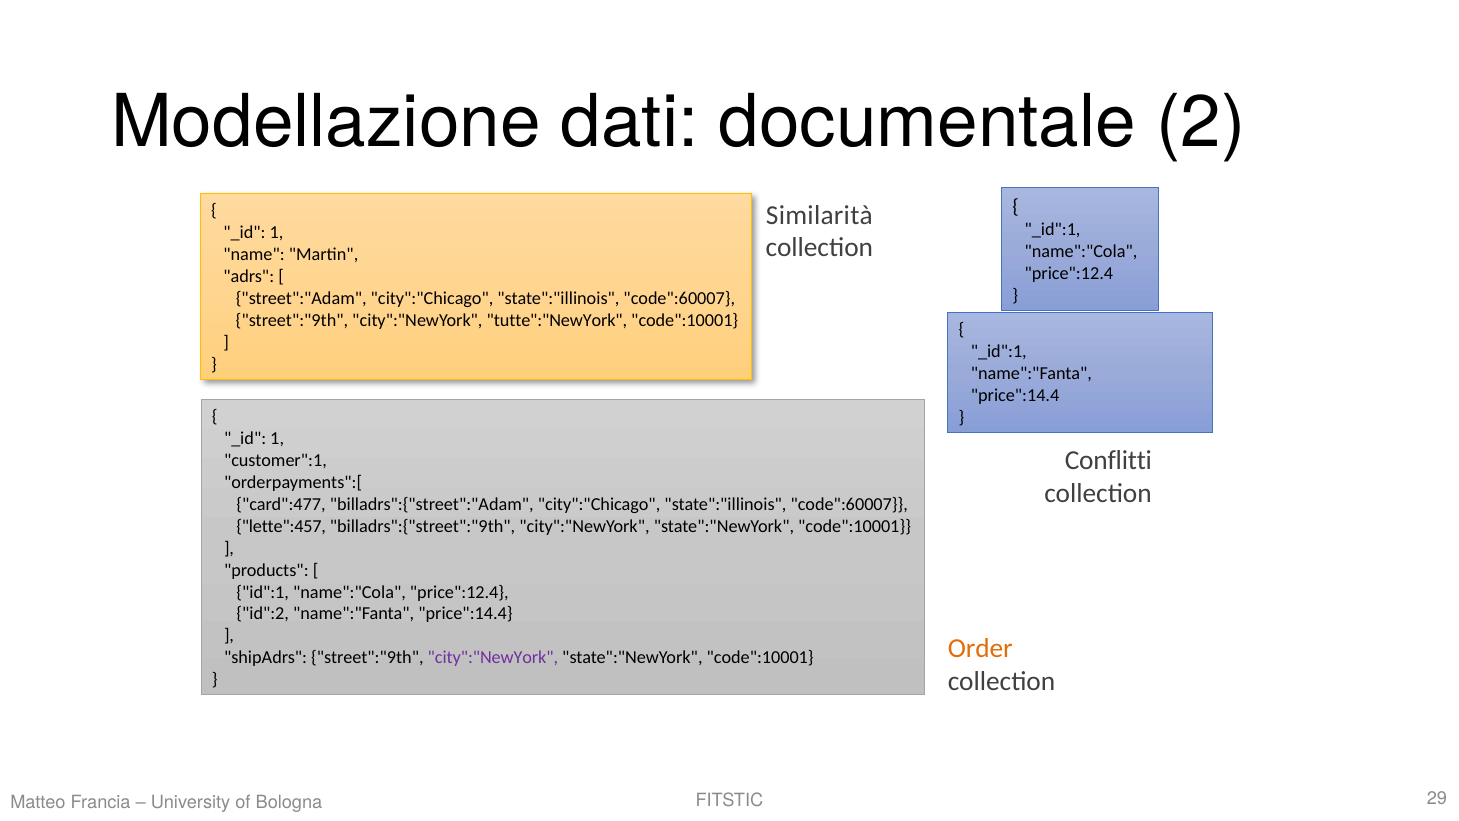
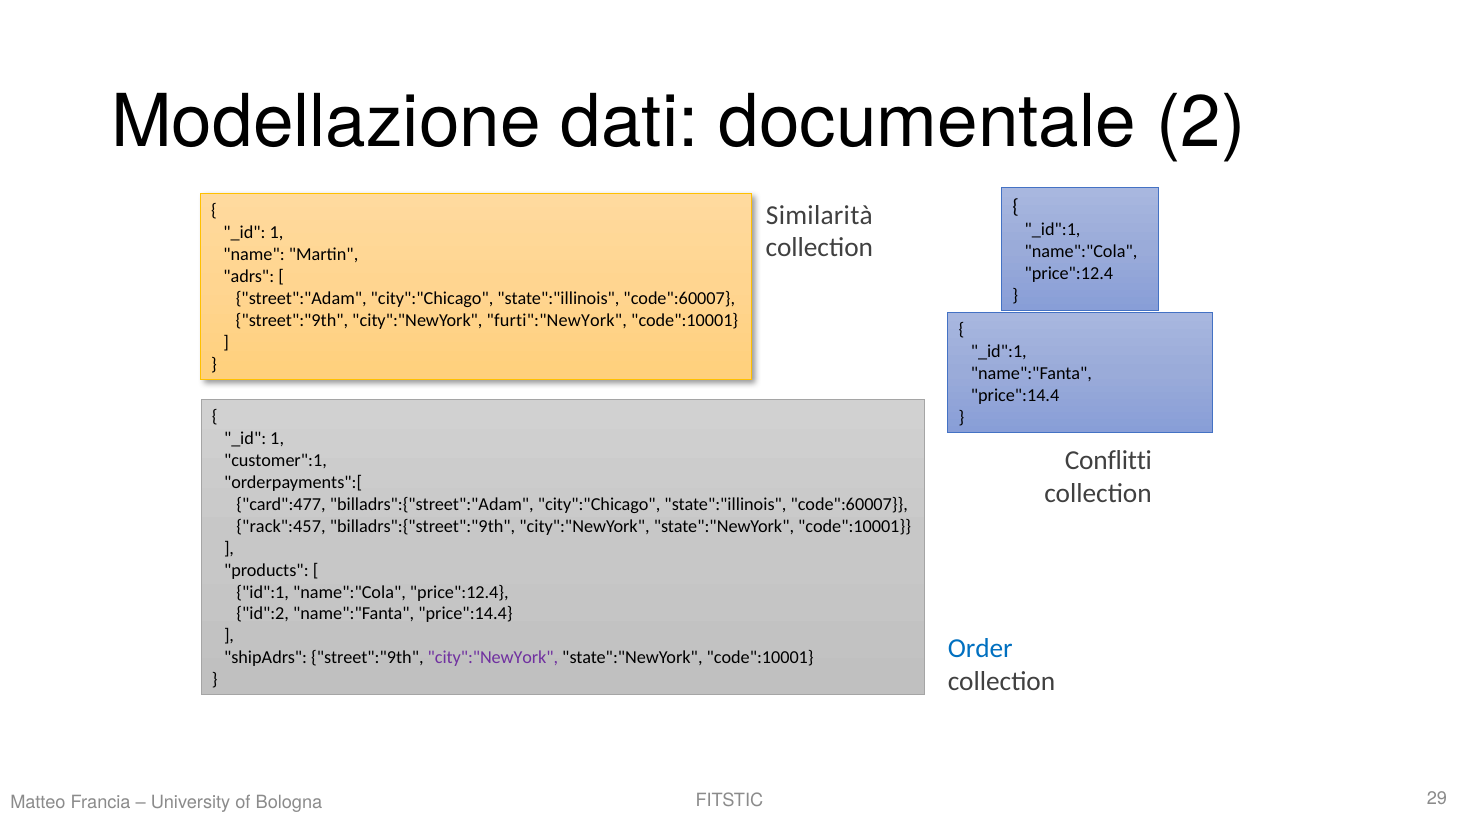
tutte":"NewYork: tutte":"NewYork -> furti":"NewYork
lette":457: lette":457 -> rack":457
Order colour: orange -> blue
